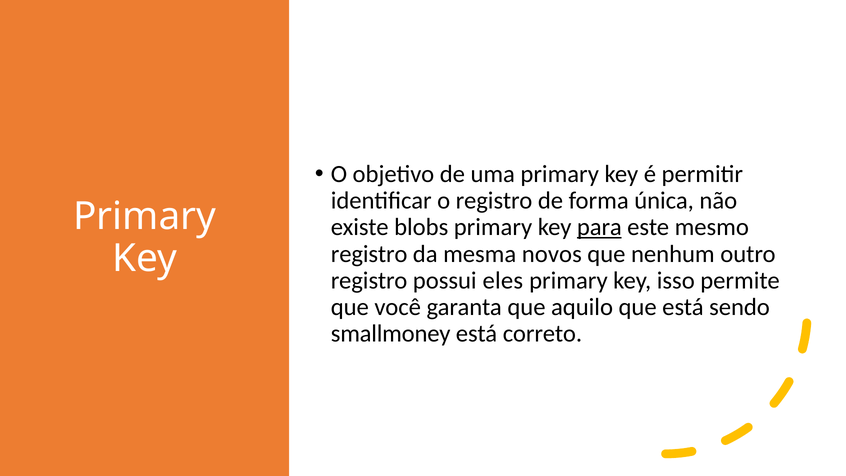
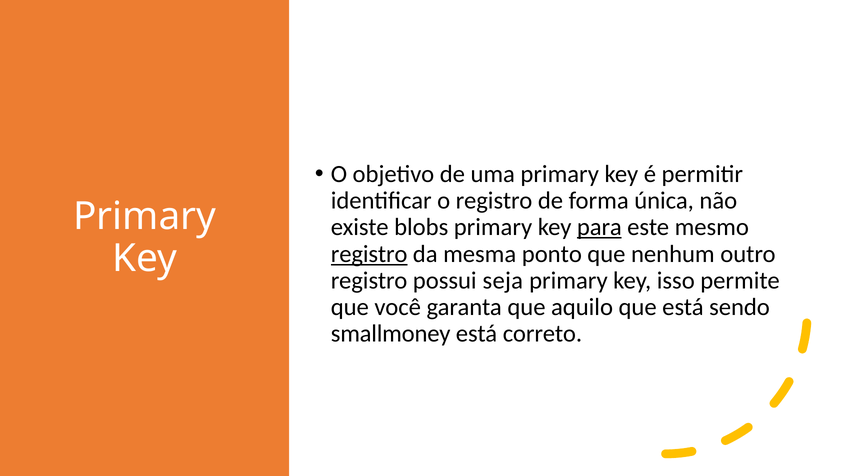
registro at (369, 254) underline: none -> present
novos: novos -> ponto
eles: eles -> seja
